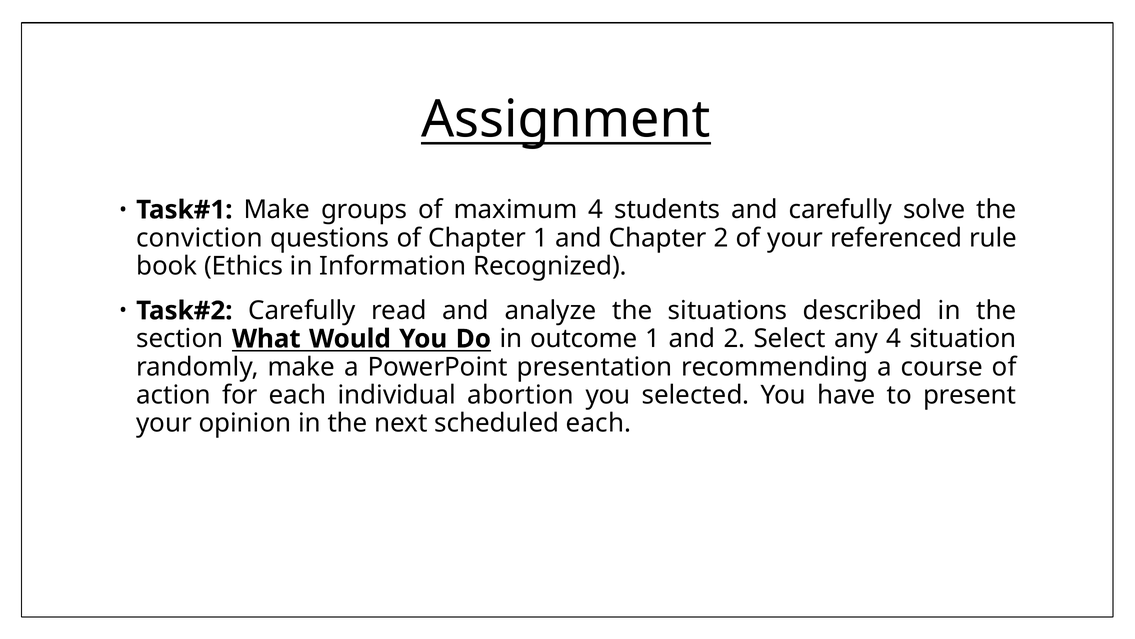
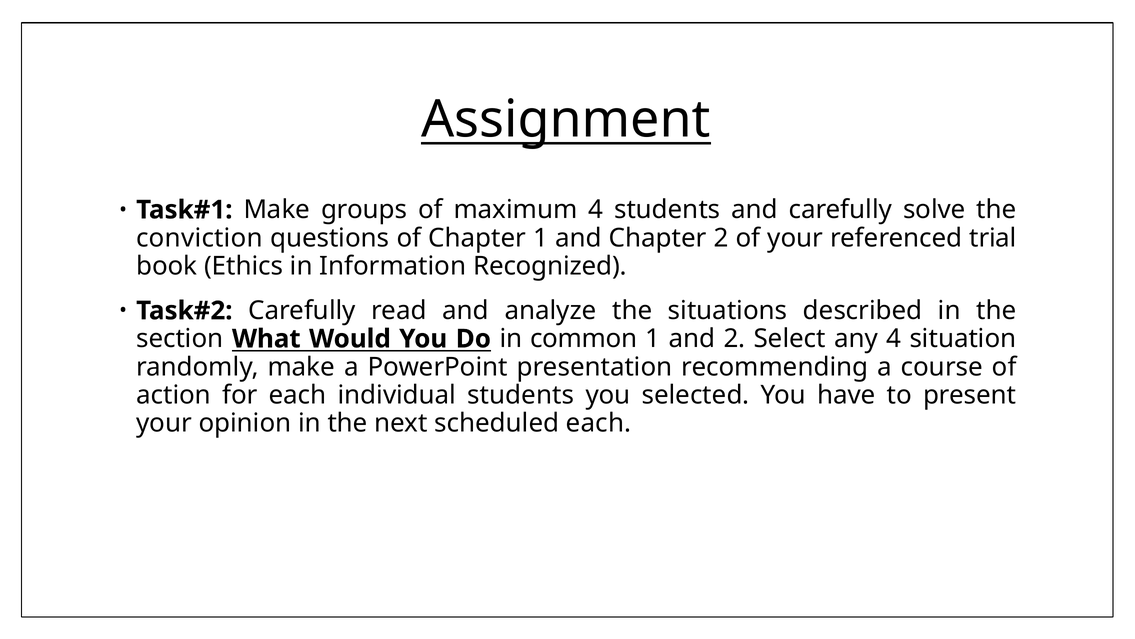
rule: rule -> trial
outcome: outcome -> common
individual abortion: abortion -> students
